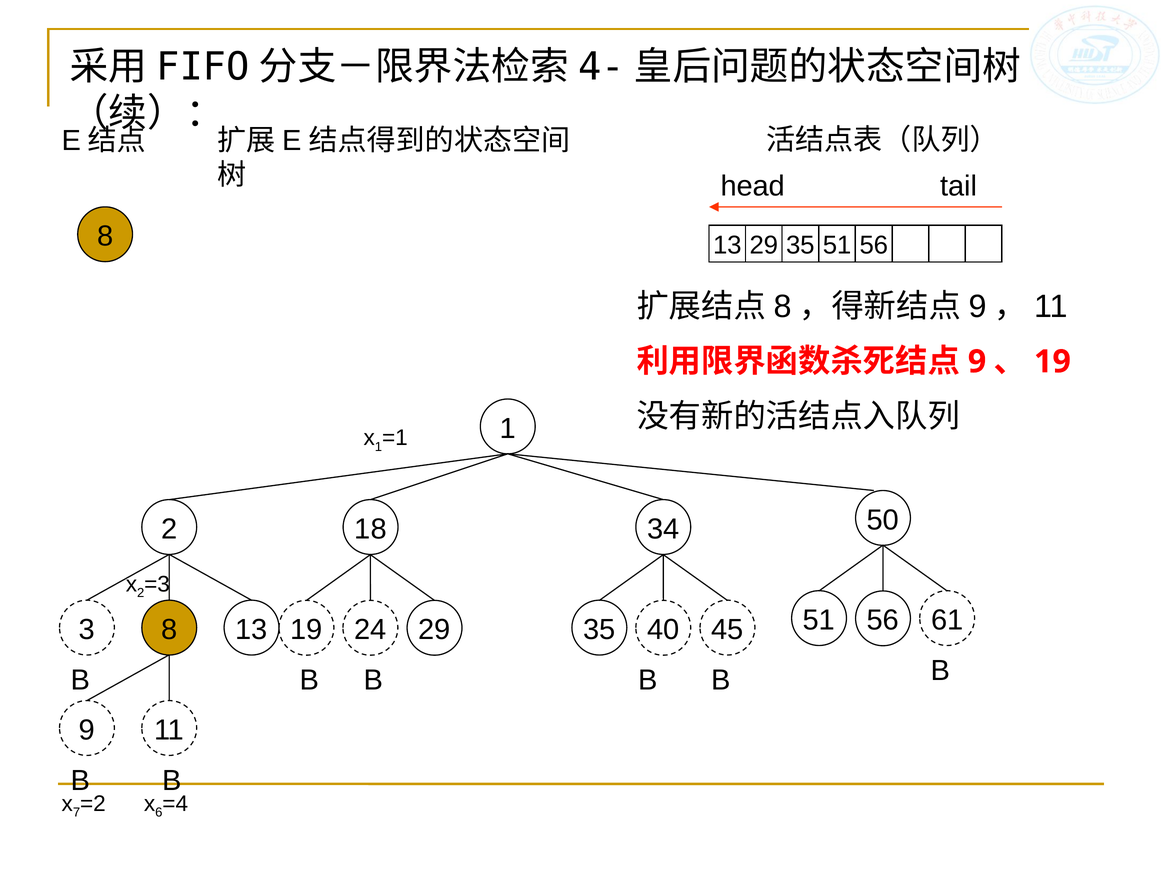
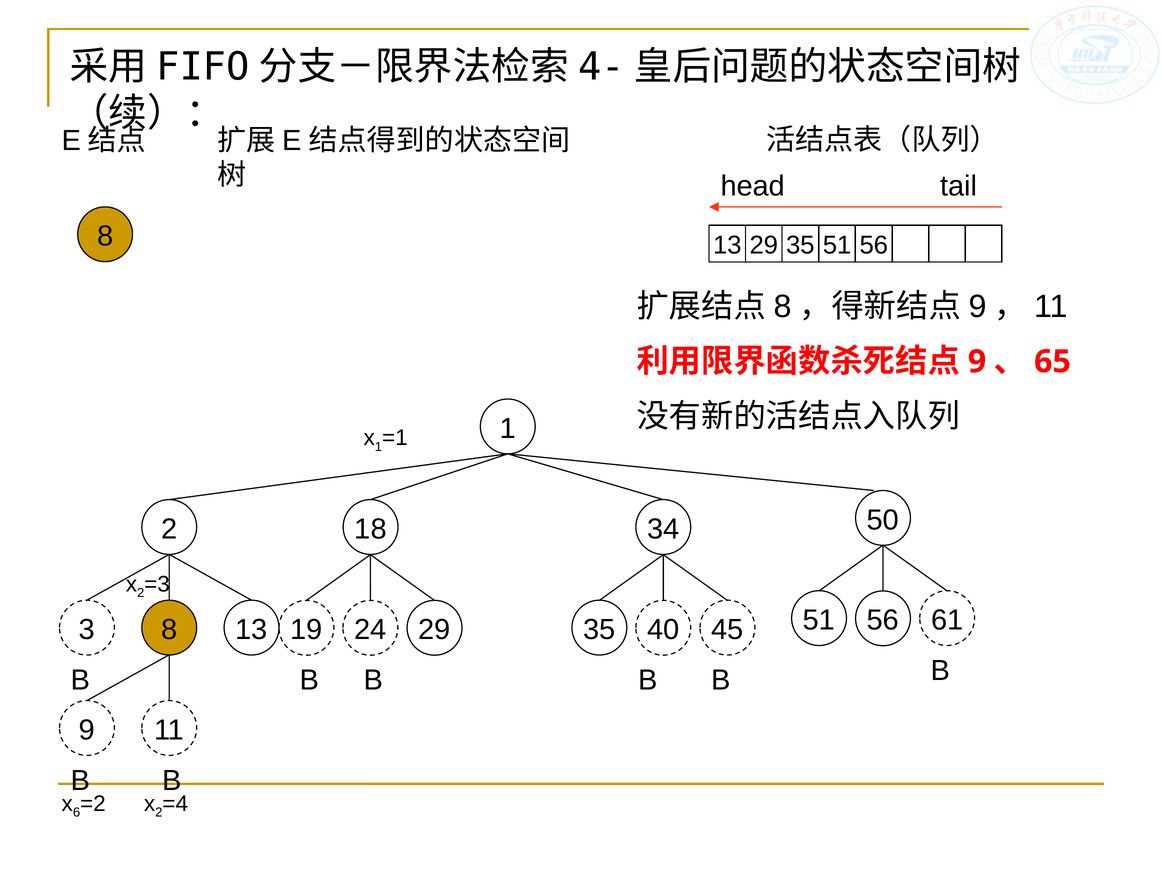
19 at (1052, 362): 19 -> 65
7: 7 -> 6
6 at (159, 813): 6 -> 2
